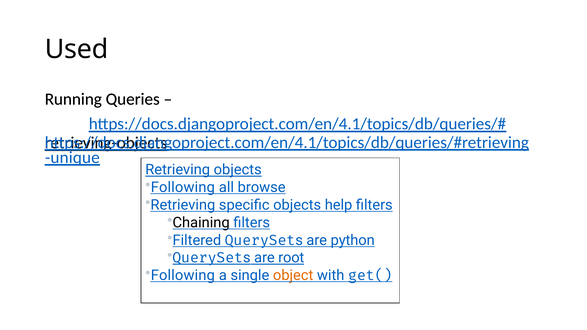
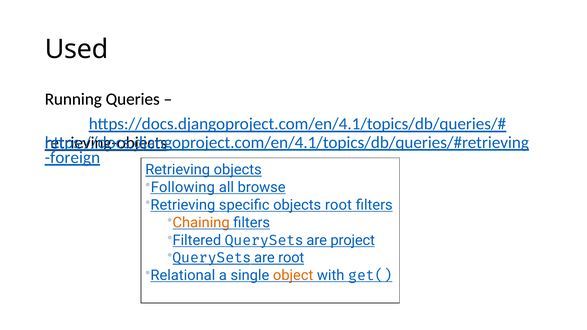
unique: unique -> foreign
objects help: help -> root
Chaining colour: black -> orange
python: python -> project
Following at (183, 276): Following -> Relational
